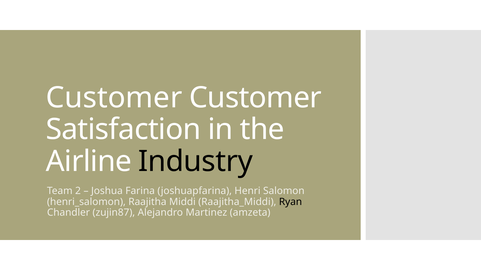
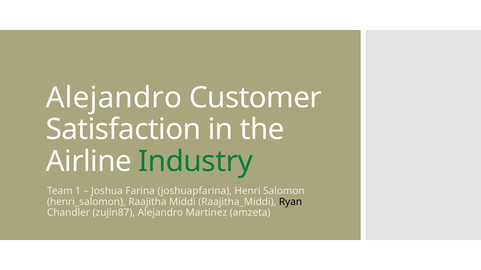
Customer at (114, 98): Customer -> Alejandro
Industry colour: black -> green
2: 2 -> 1
